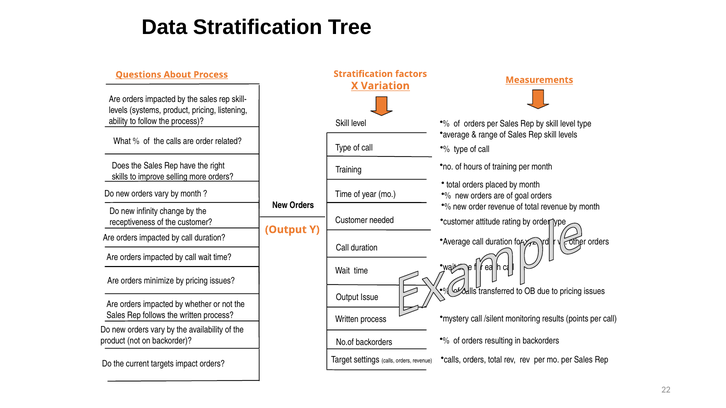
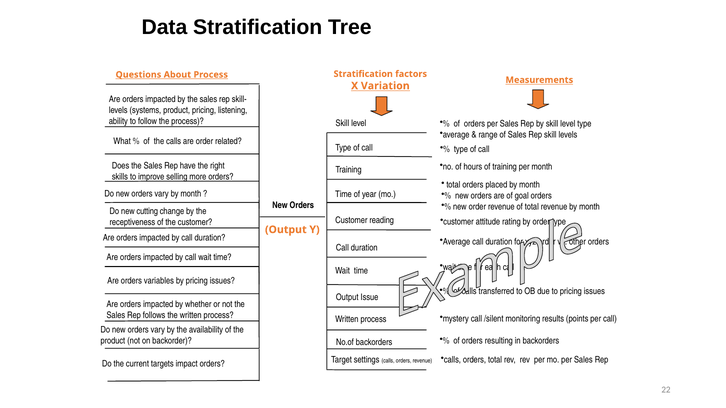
infinity: infinity -> cutting
needed: needed -> reading
minimize: minimize -> variables
